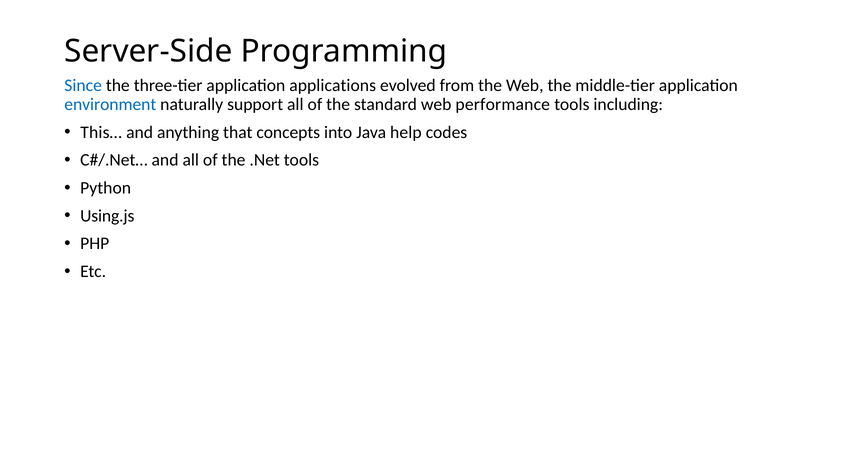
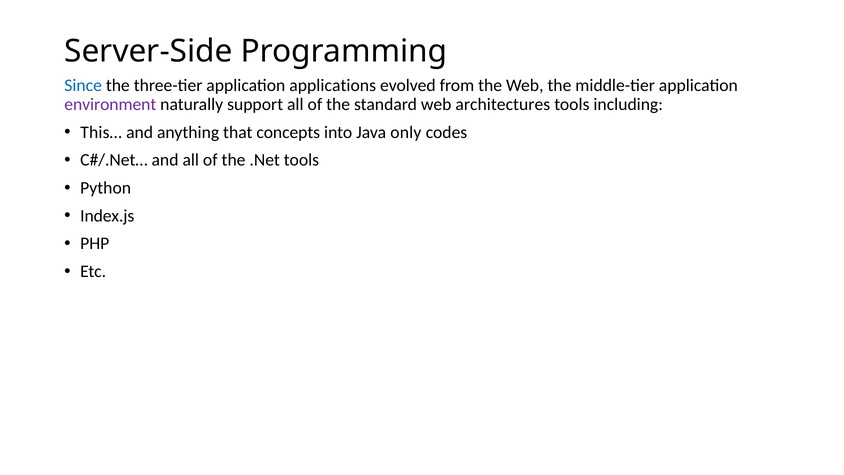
environment colour: blue -> purple
performance: performance -> architectures
help: help -> only
Using.js: Using.js -> Index.js
